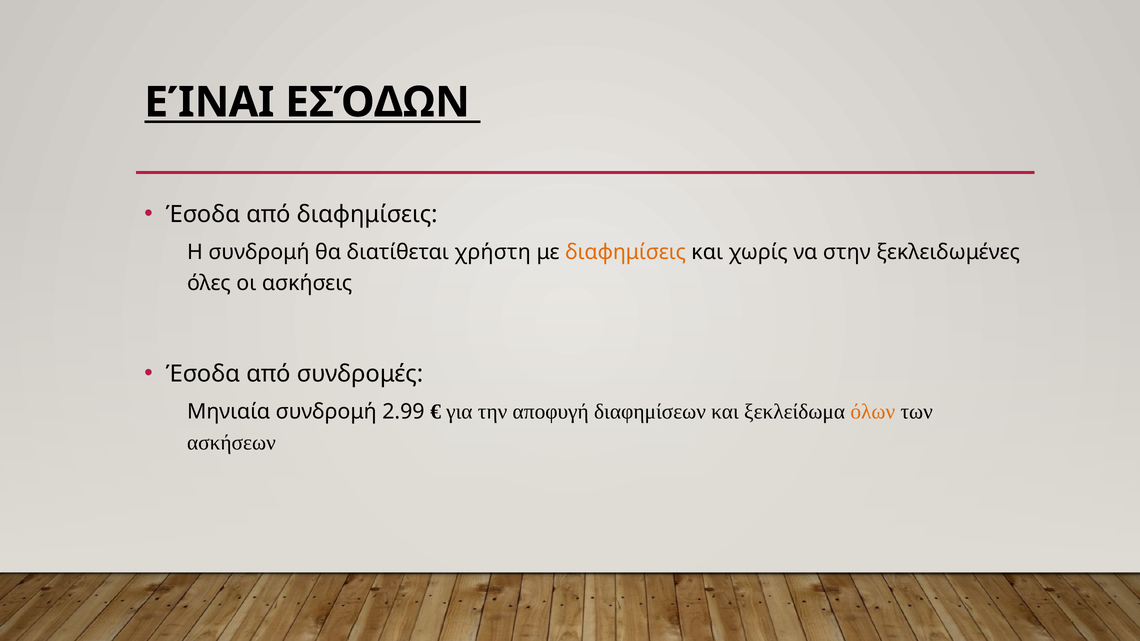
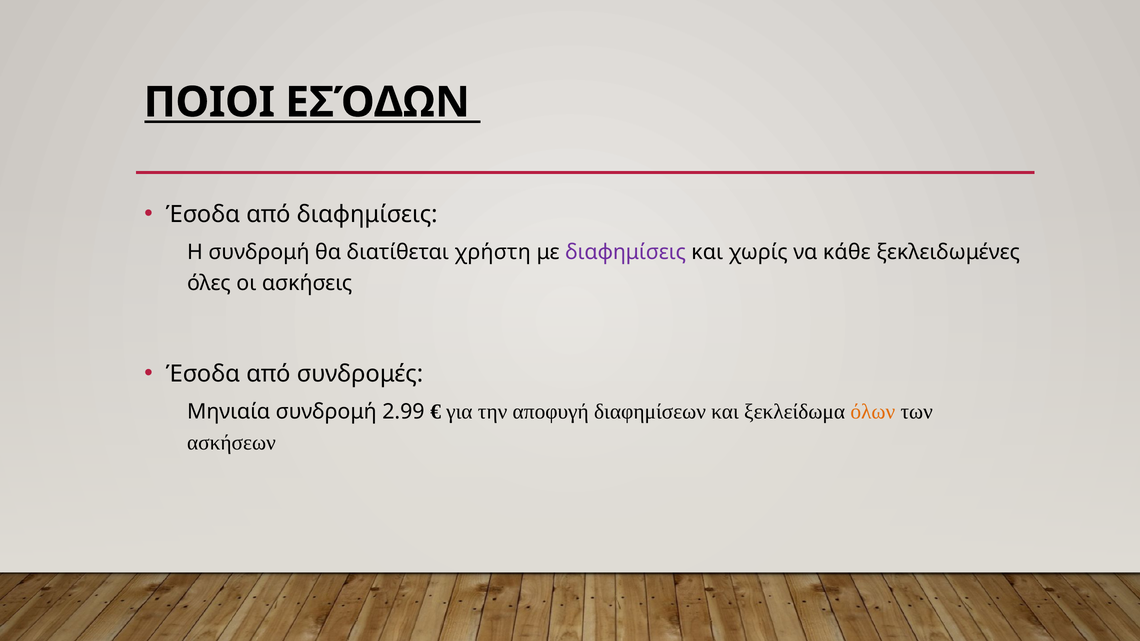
ΕΊΝΑΙ: ΕΊΝΑΙ -> ΠΟΙΟΙ
διαφημίσεις at (626, 252) colour: orange -> purple
στην: στην -> κάθε
